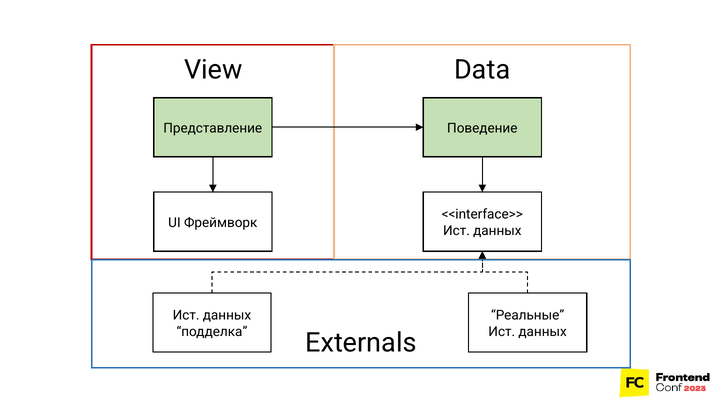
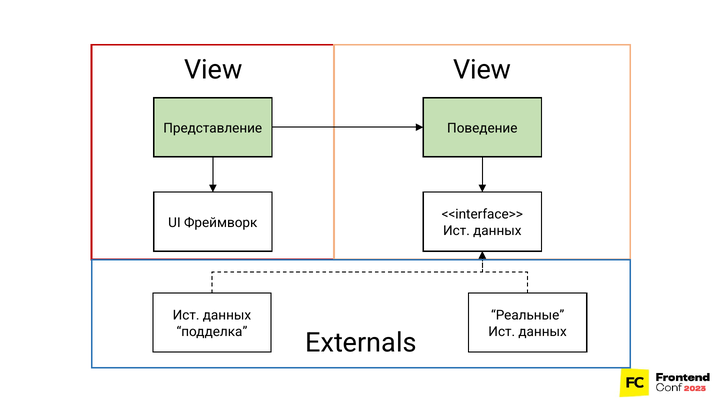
Data at (482, 70): Data -> View
